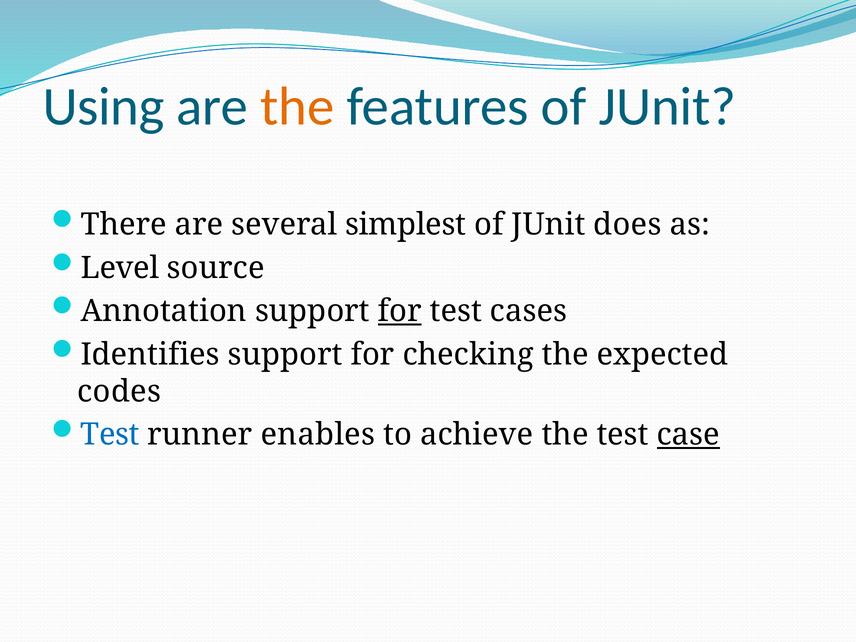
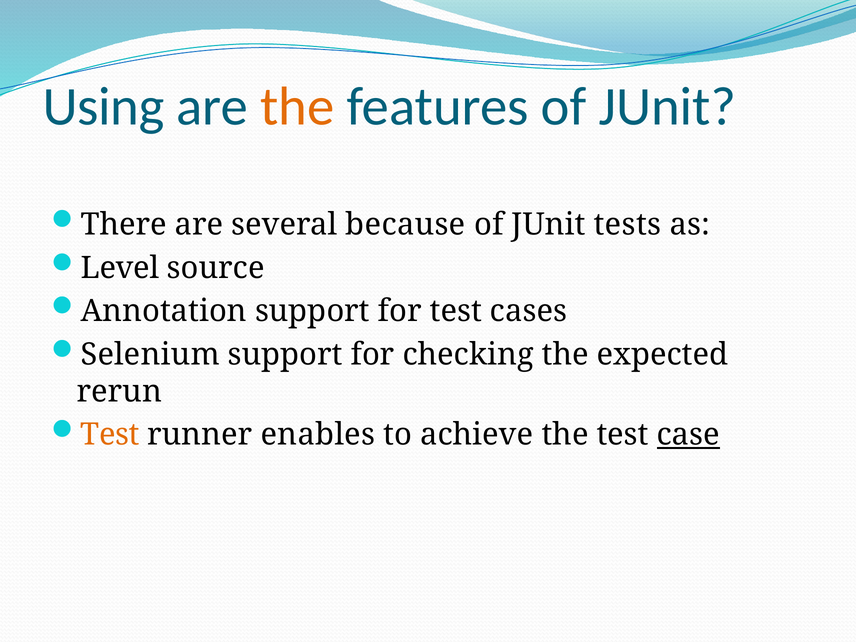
simplest: simplest -> because
does: does -> tests
for at (400, 311) underline: present -> none
Identifies: Identifies -> Selenium
codes: codes -> rerun
Test at (110, 435) colour: blue -> orange
